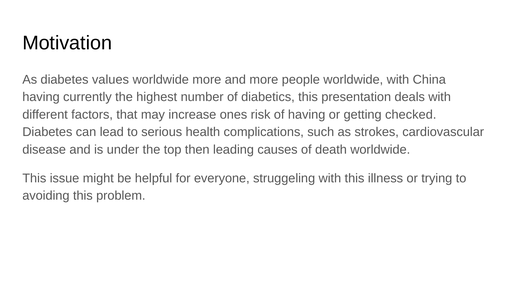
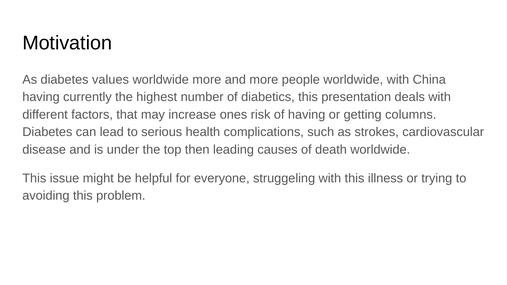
checked: checked -> columns
